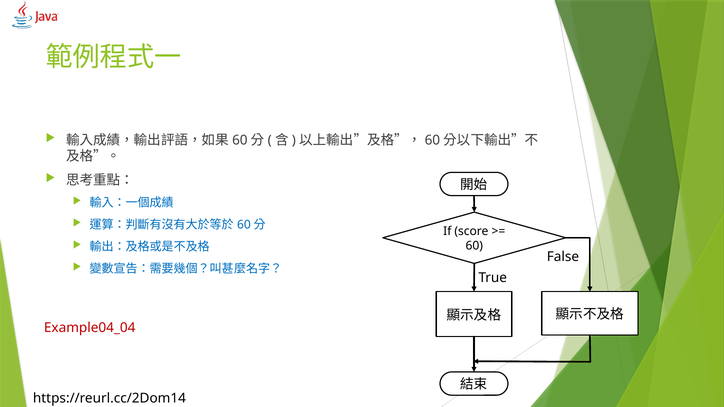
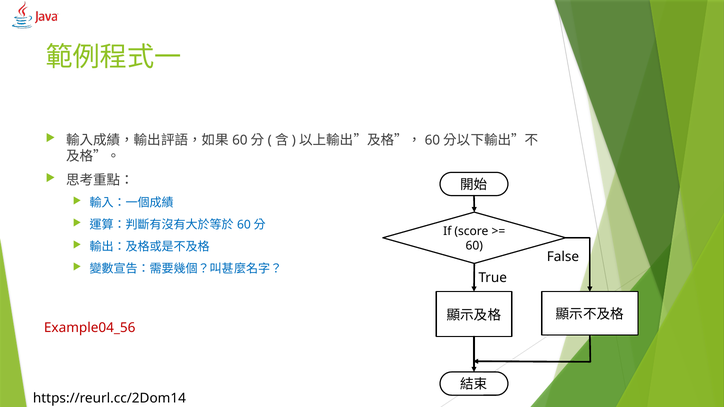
Example04_04: Example04_04 -> Example04_56
